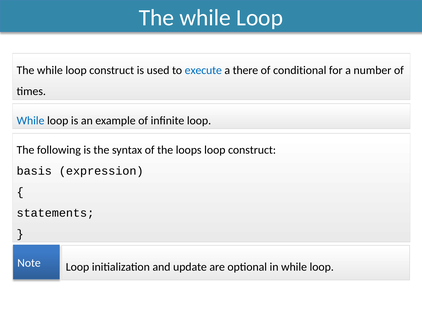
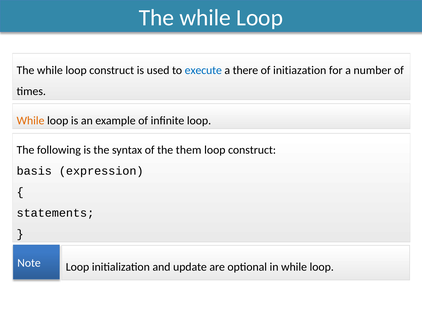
conditional: conditional -> initiazation
While at (31, 121) colour: blue -> orange
loops: loops -> them
